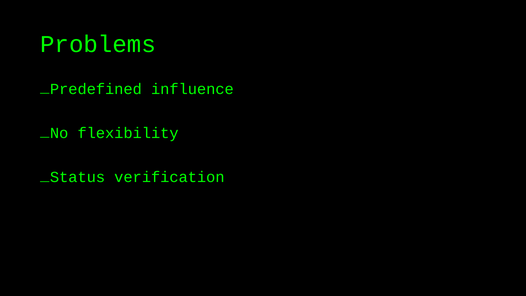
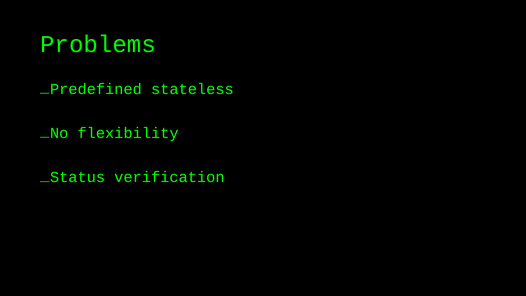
influence: influence -> stateless
